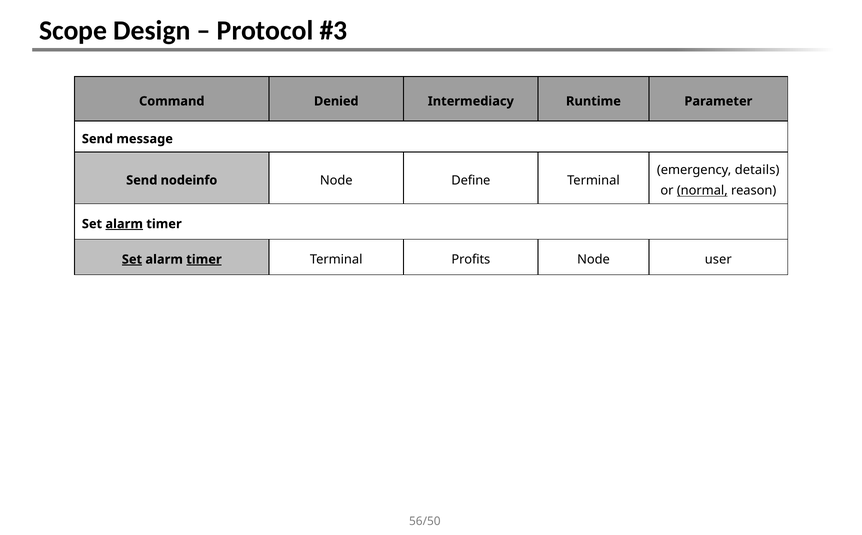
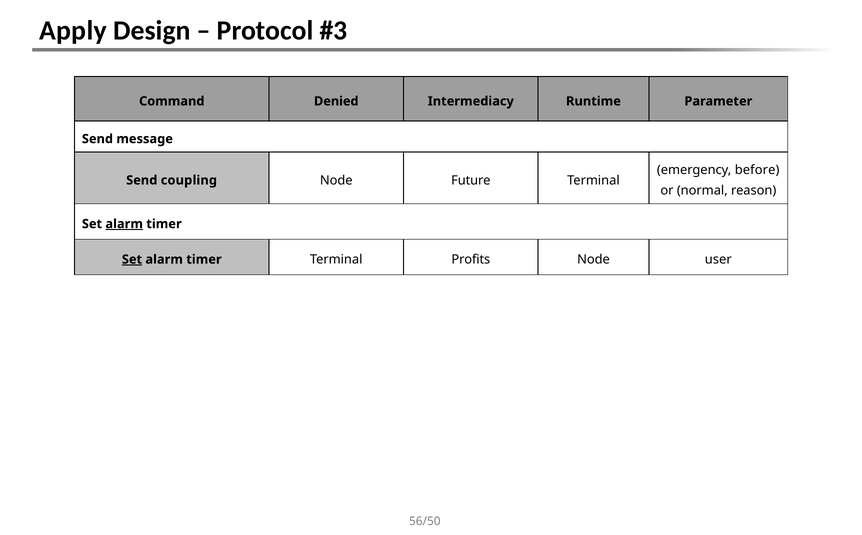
Scope: Scope -> Apply
details: details -> before
nodeinfo: nodeinfo -> coupling
Define: Define -> Future
normal underline: present -> none
timer at (204, 259) underline: present -> none
